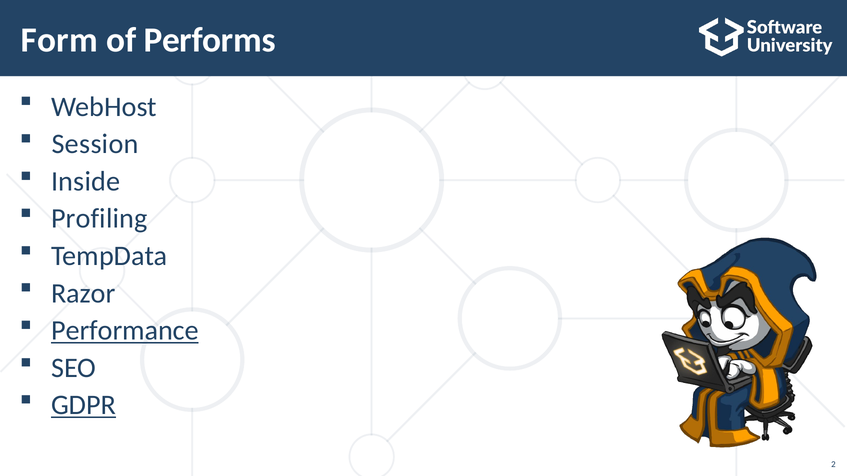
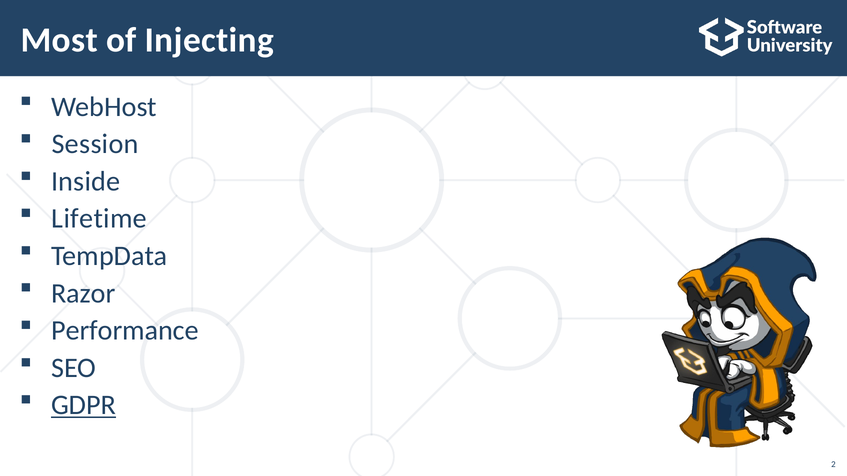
Form: Form -> Most
Performs: Performs -> Injecting
Profiling: Profiling -> Lifetime
Performance underline: present -> none
